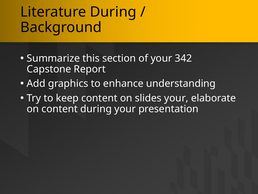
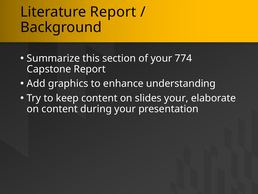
Literature During: During -> Report
342: 342 -> 774
